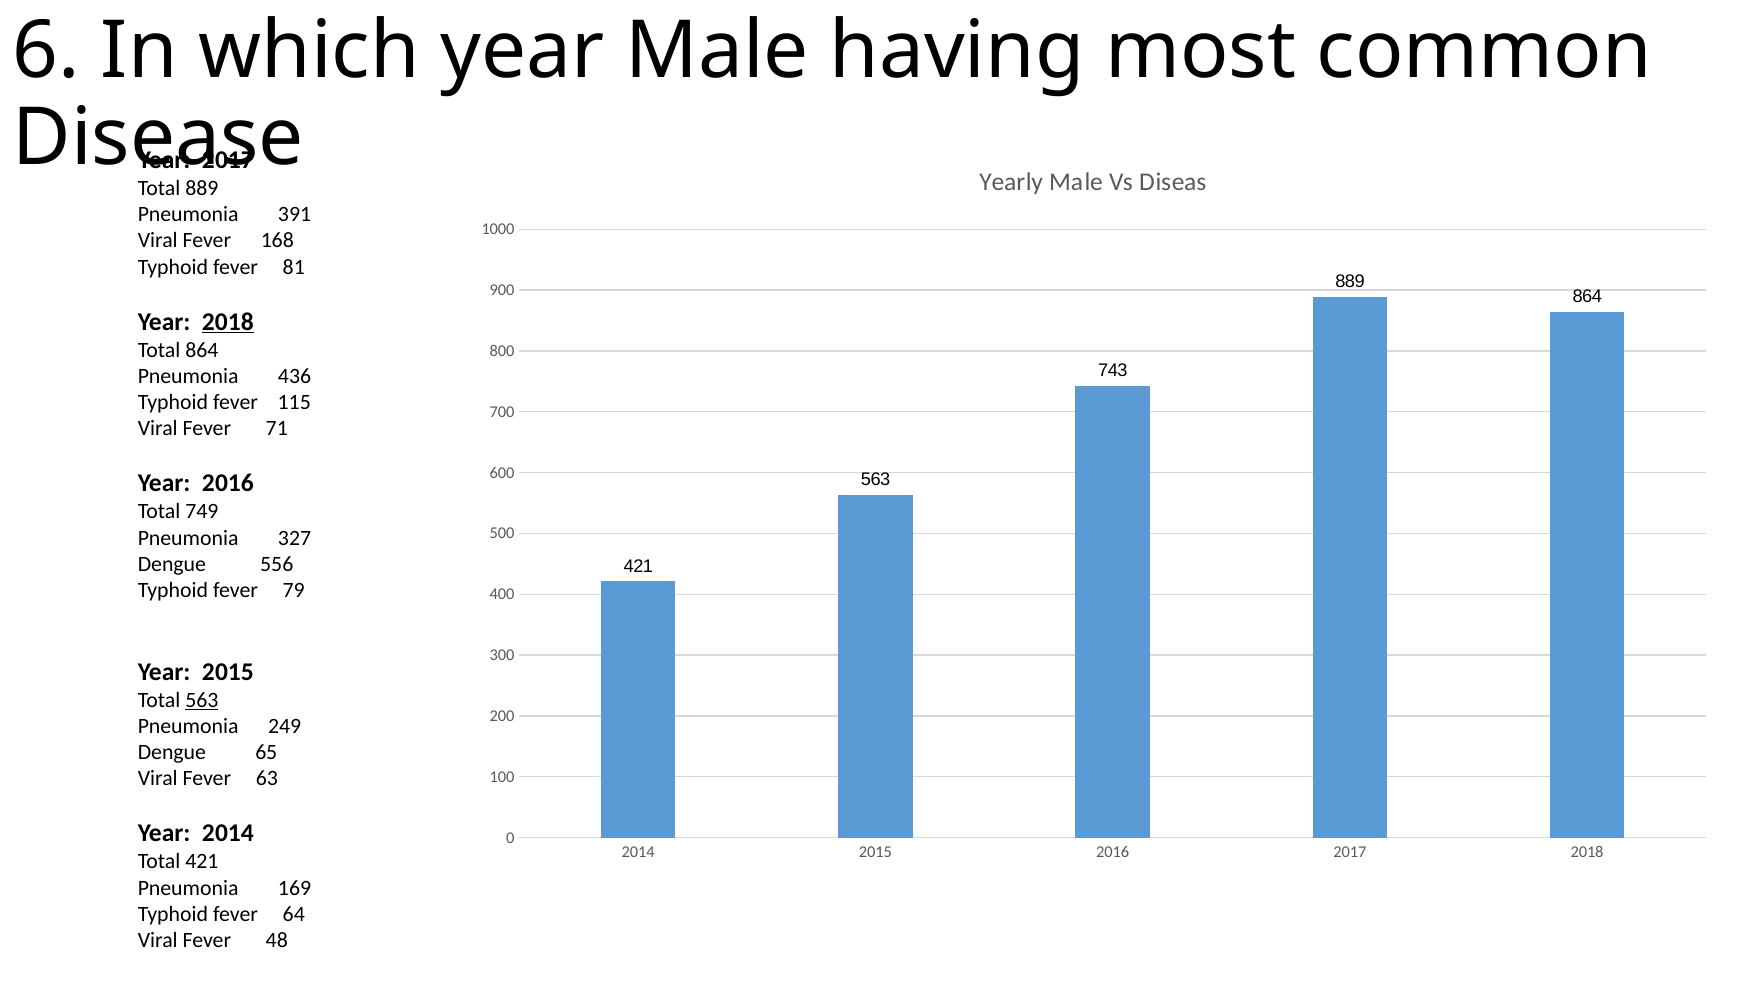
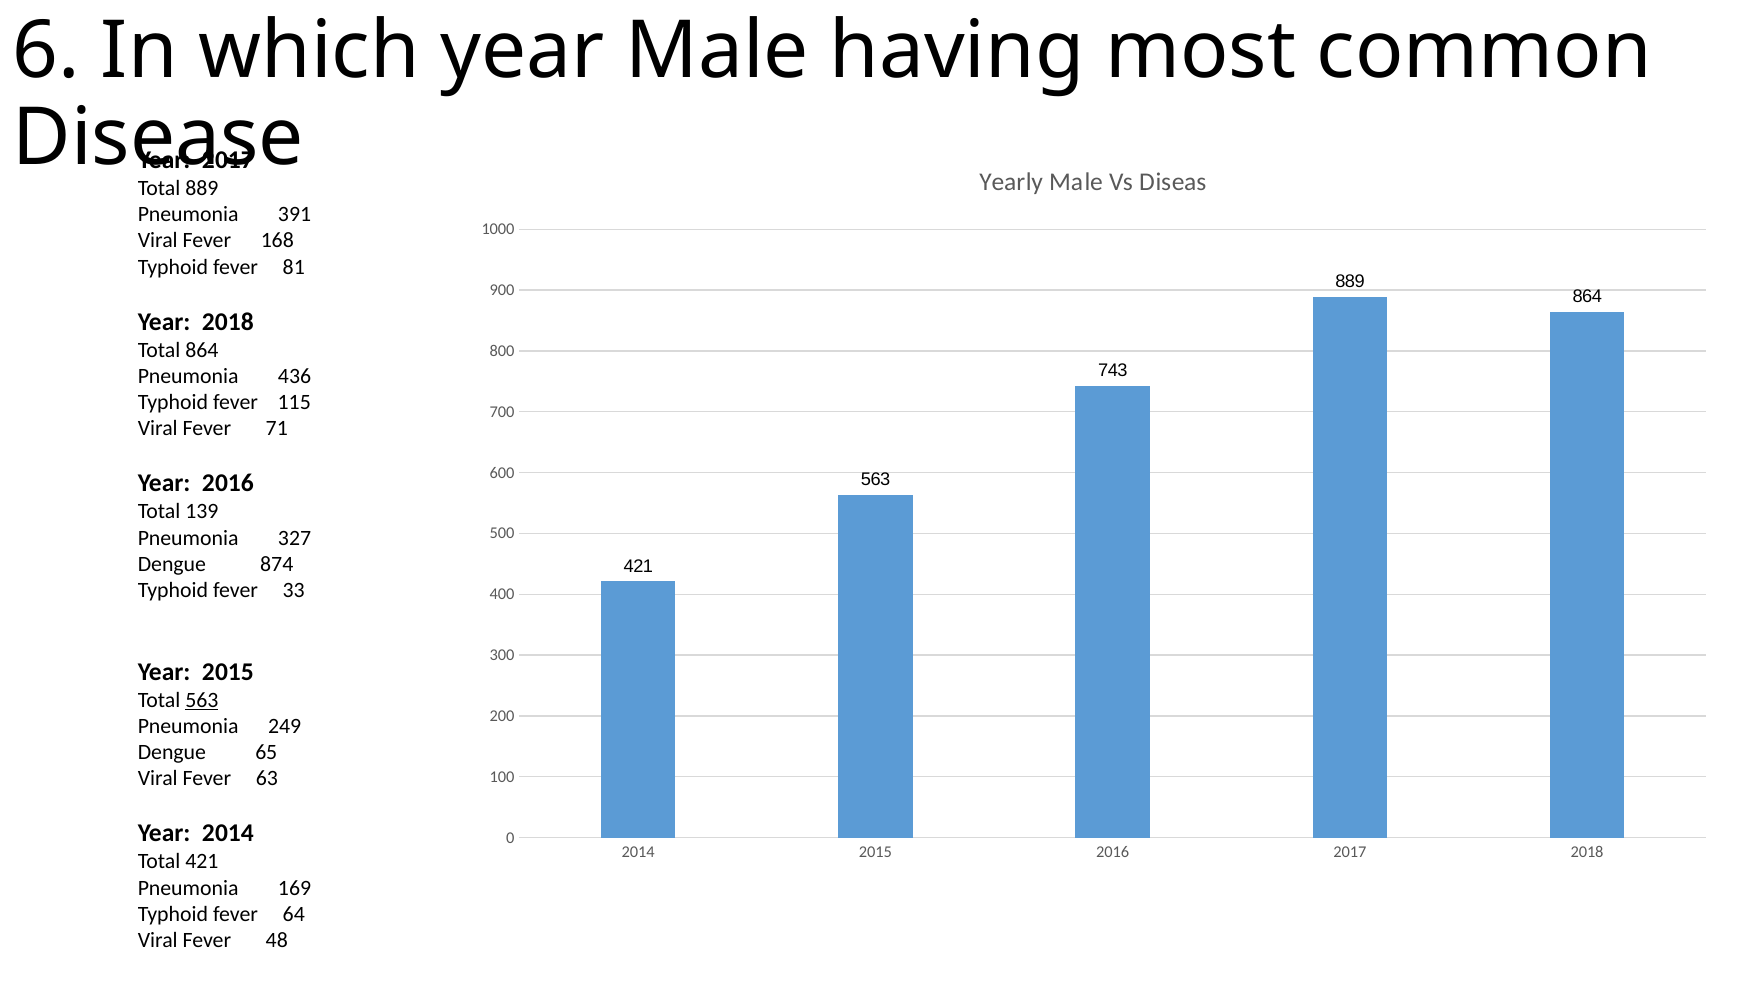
2018 at (228, 322) underline: present -> none
749: 749 -> 139
556: 556 -> 874
79: 79 -> 33
